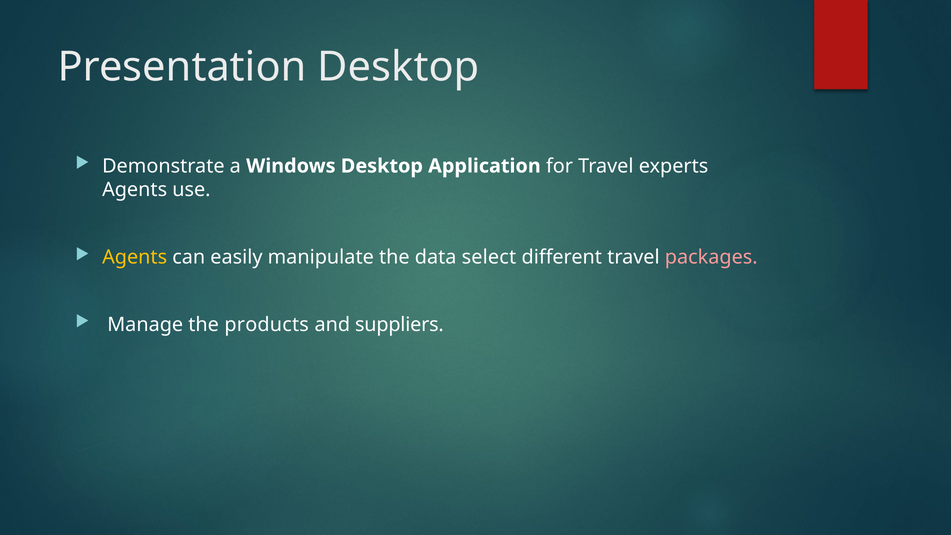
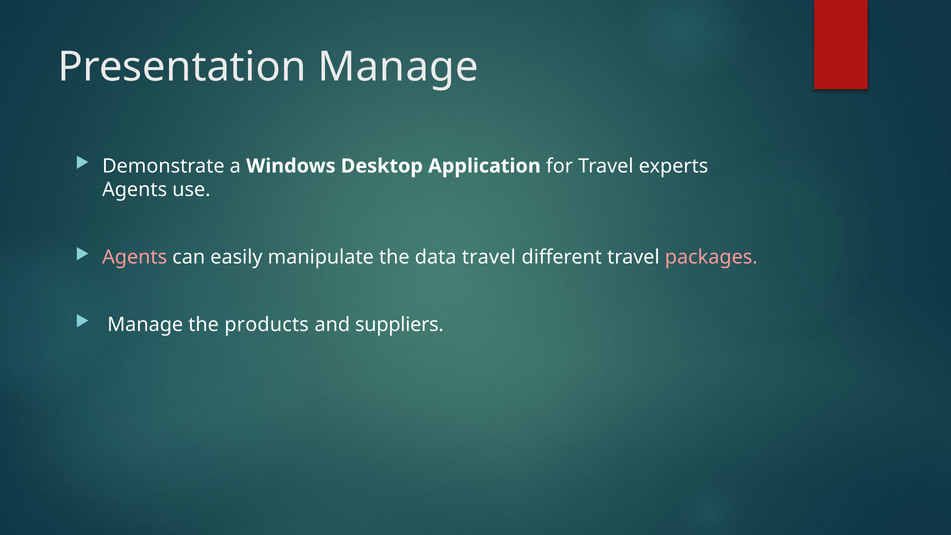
Presentation Desktop: Desktop -> Manage
Agents at (135, 257) colour: yellow -> pink
data select: select -> travel
